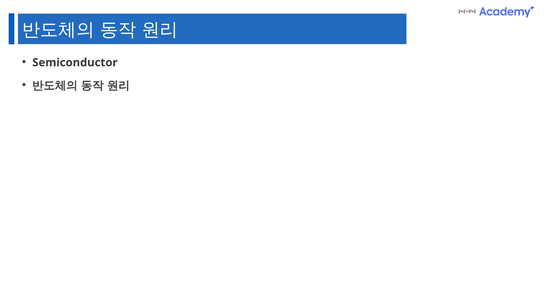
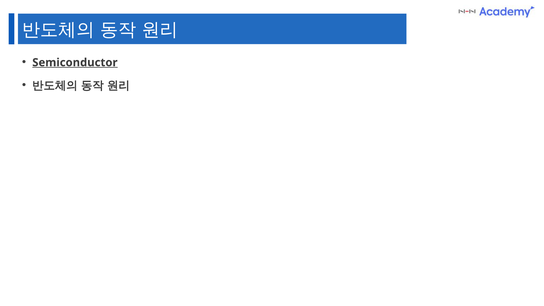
Semiconductor underline: none -> present
